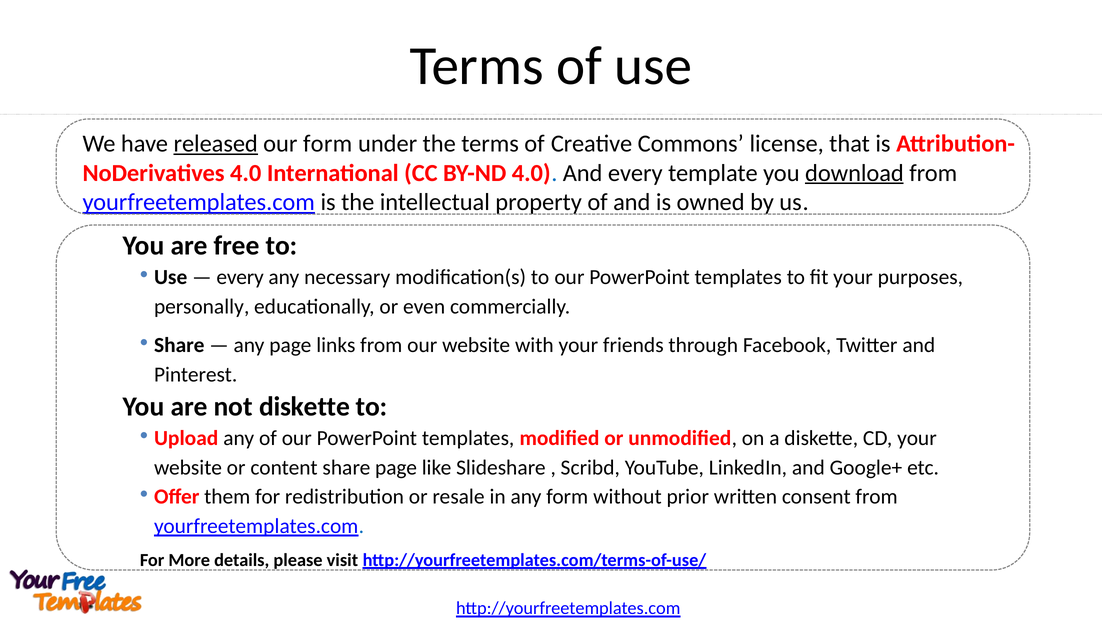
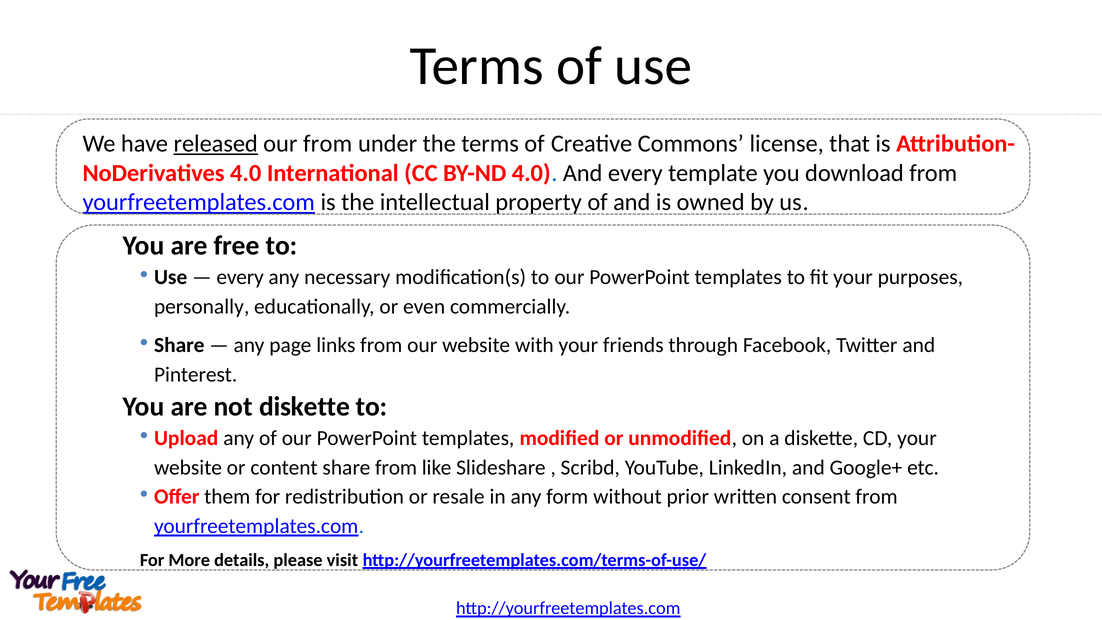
our form: form -> from
download underline: present -> none
share page: page -> from
